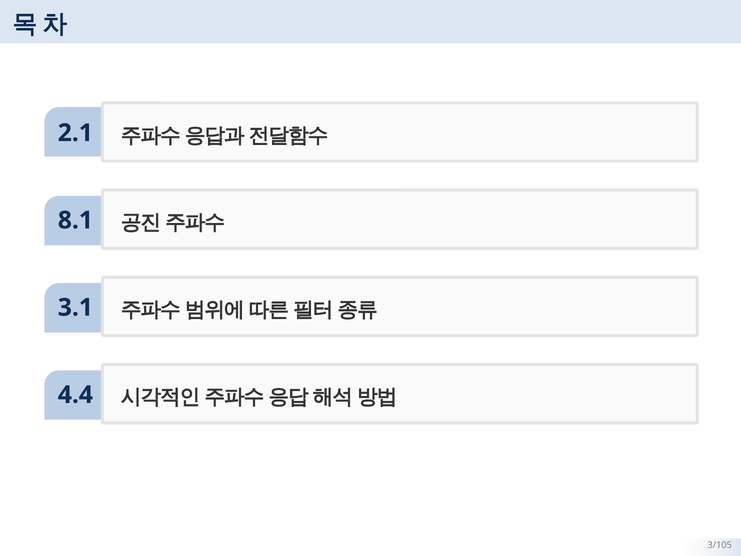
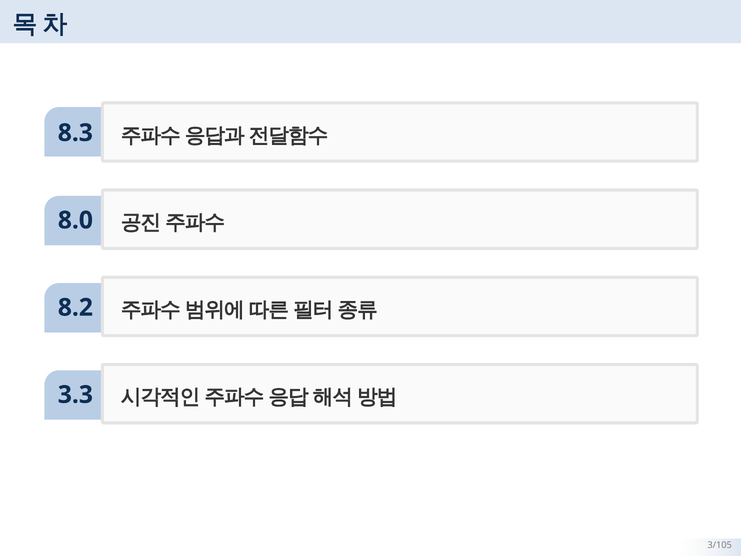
2.1: 2.1 -> 8.3
8.1: 8.1 -> 8.0
3.1: 3.1 -> 8.2
4.4: 4.4 -> 3.3
